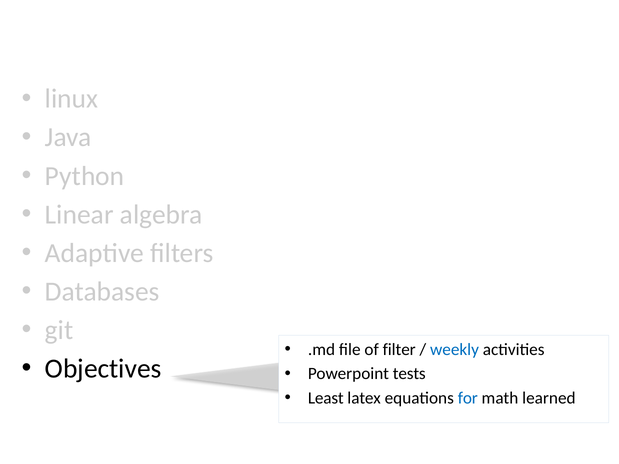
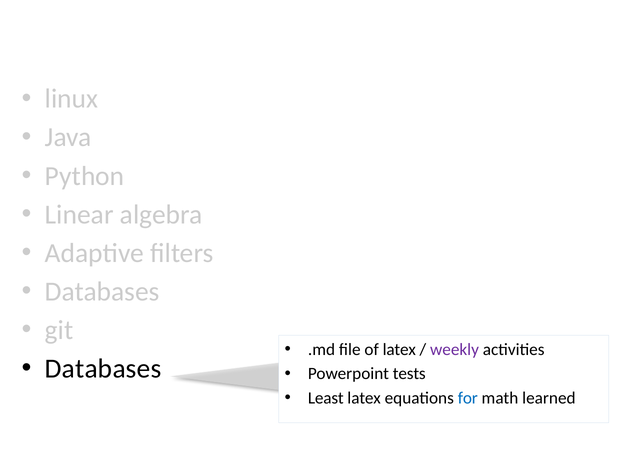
of filter: filter -> latex
weekly colour: blue -> purple
Objectives at (103, 369): Objectives -> Databases
